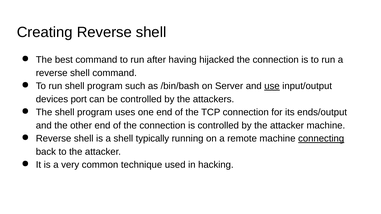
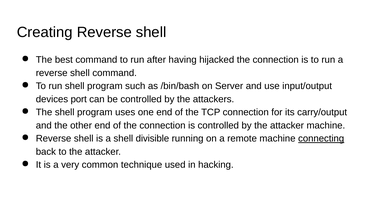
use underline: present -> none
ends/output: ends/output -> carry/output
typically: typically -> divisible
